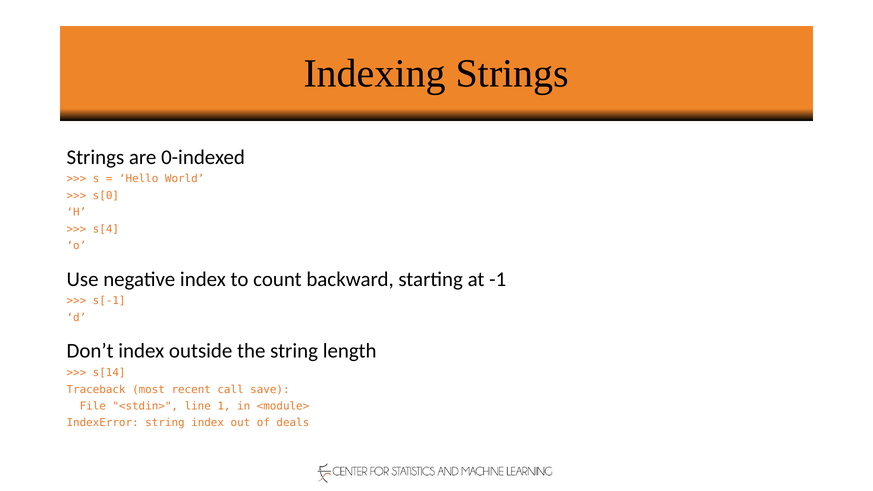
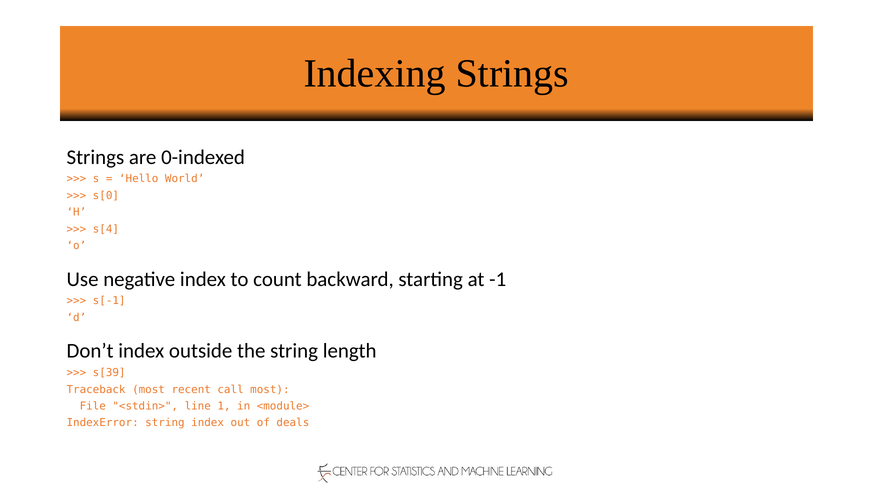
s[14: s[14 -> s[39
call save: save -> most
